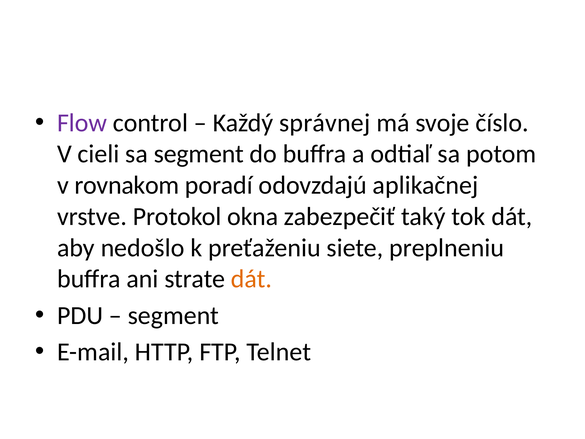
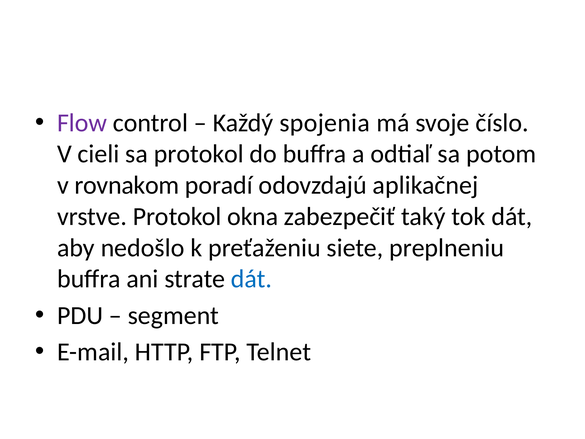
správnej: správnej -> spojenia
sa segment: segment -> protokol
dát at (252, 279) colour: orange -> blue
